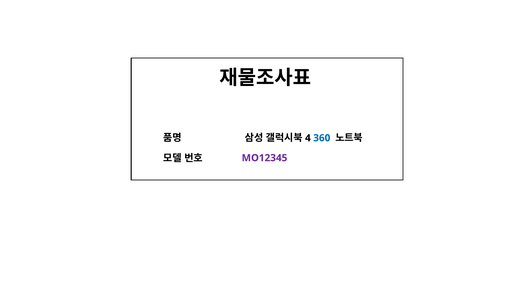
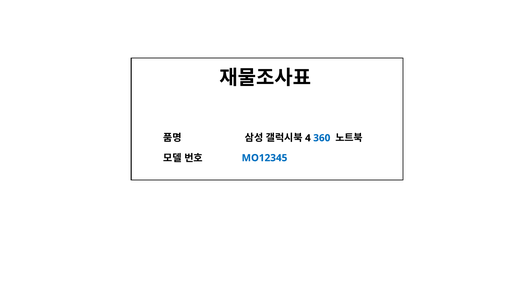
MO12345 colour: purple -> blue
